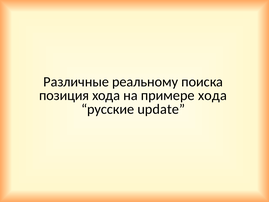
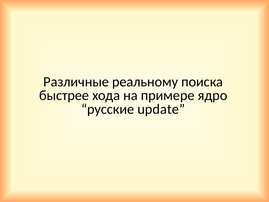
позиция: позиция -> быстрее
примере хода: хода -> ядро
